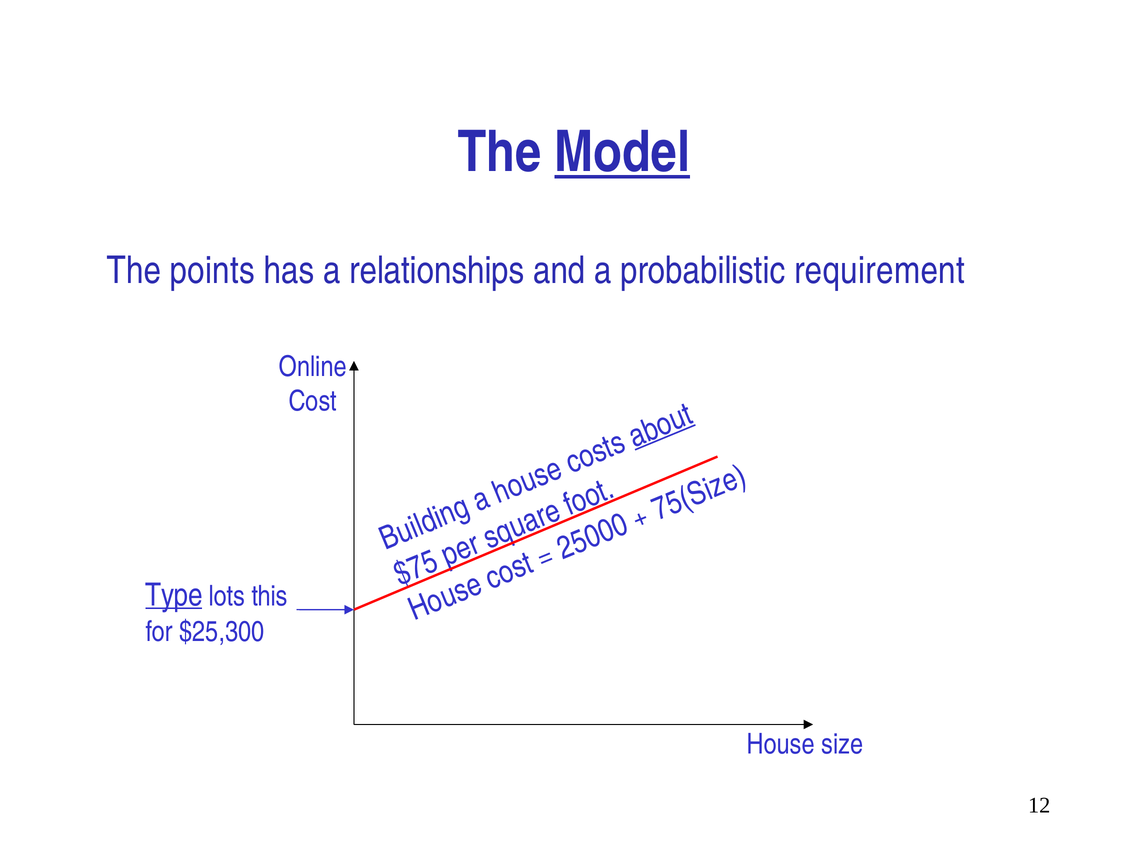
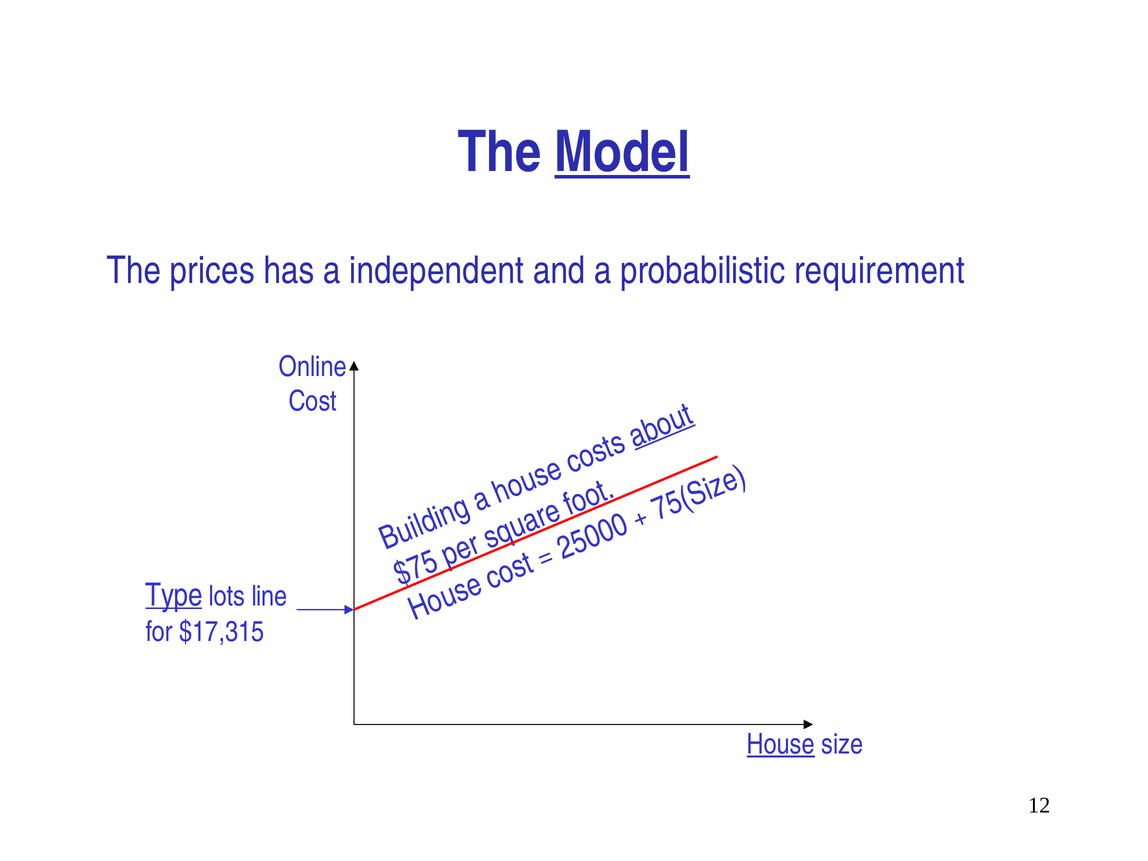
points: points -> prices
relationships: relationships -> independent
this: this -> line
$25,300: $25,300 -> $17,315
House underline: none -> present
